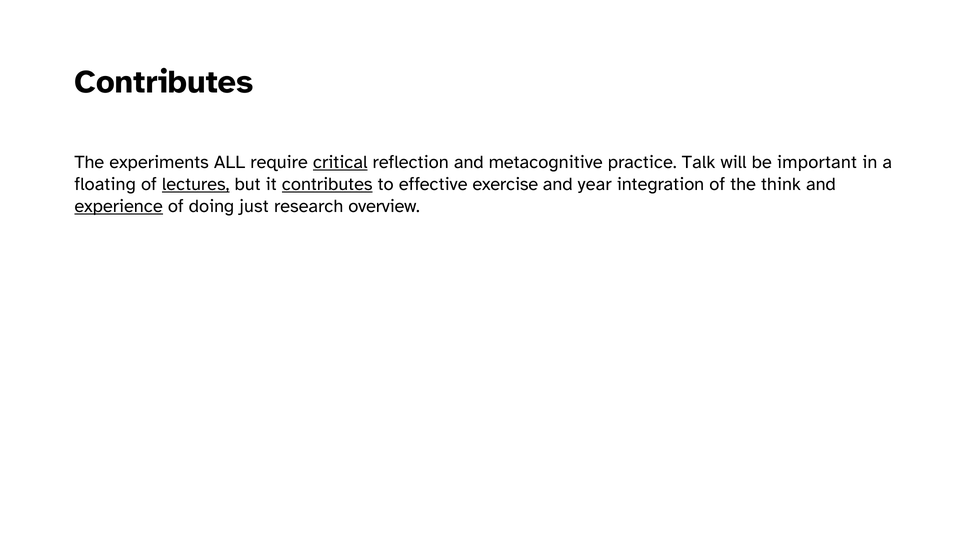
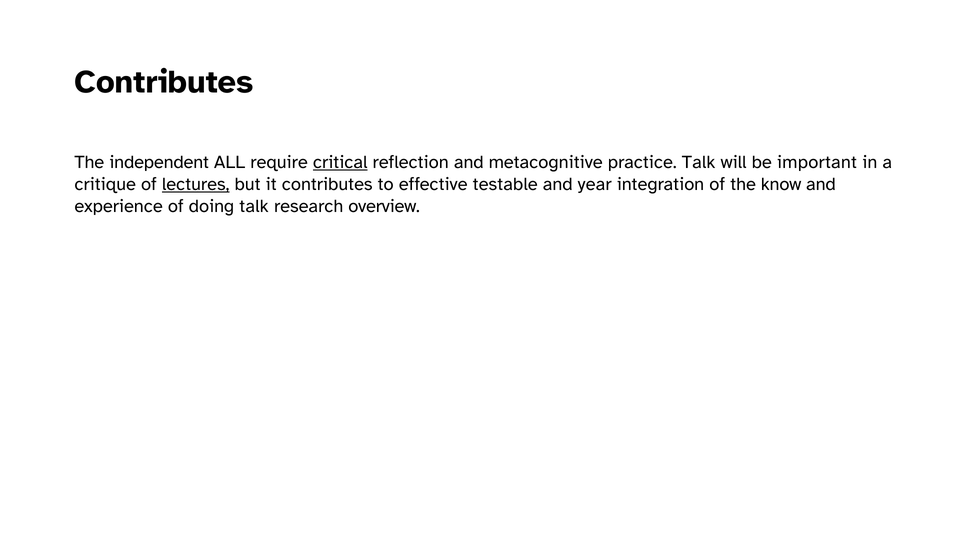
experiments: experiments -> independent
floating: floating -> critique
contributes at (327, 184) underline: present -> none
exercise: exercise -> testable
think: think -> know
experience underline: present -> none
doing just: just -> talk
